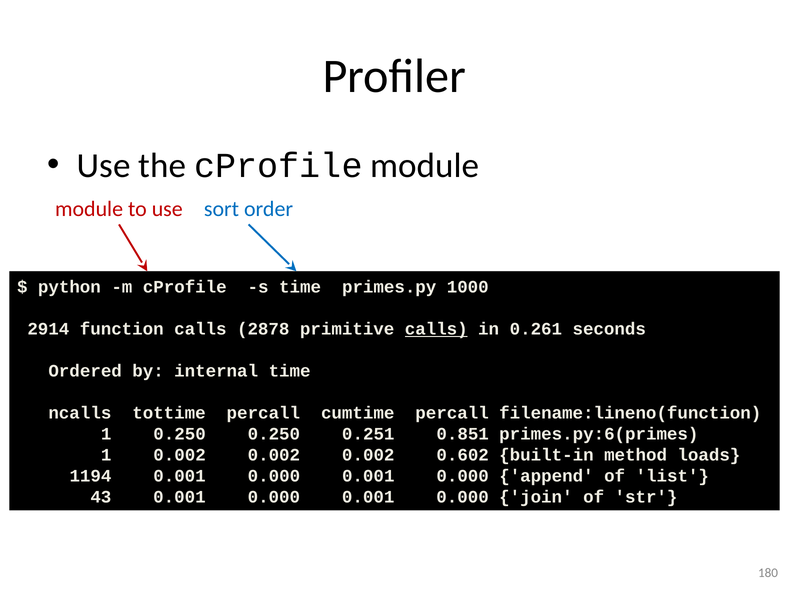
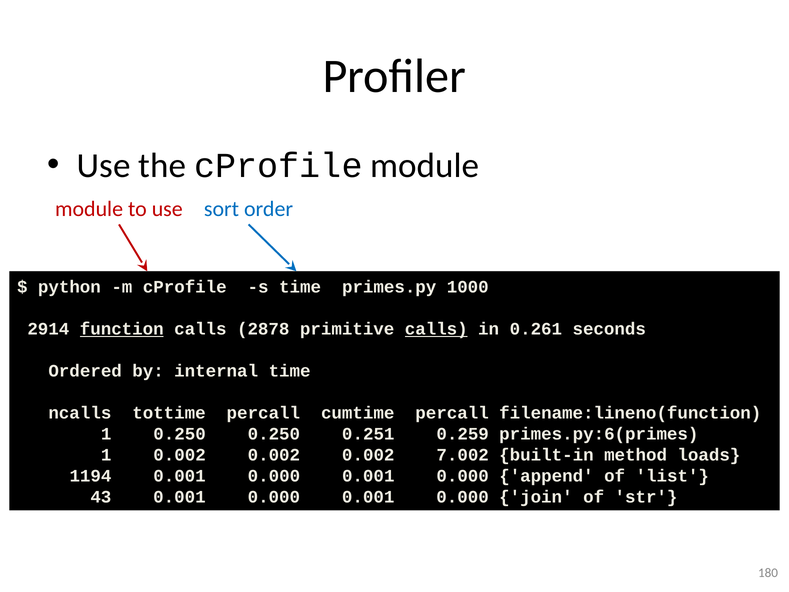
function underline: none -> present
0.851: 0.851 -> 0.259
0.602: 0.602 -> 7.002
